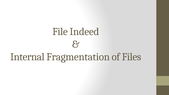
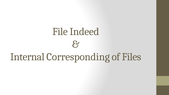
Fragmentation: Fragmentation -> Corresponding
